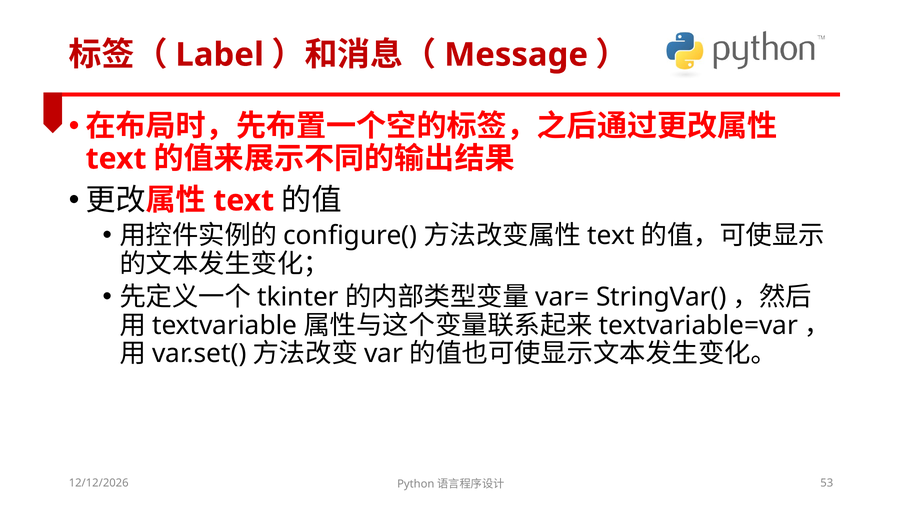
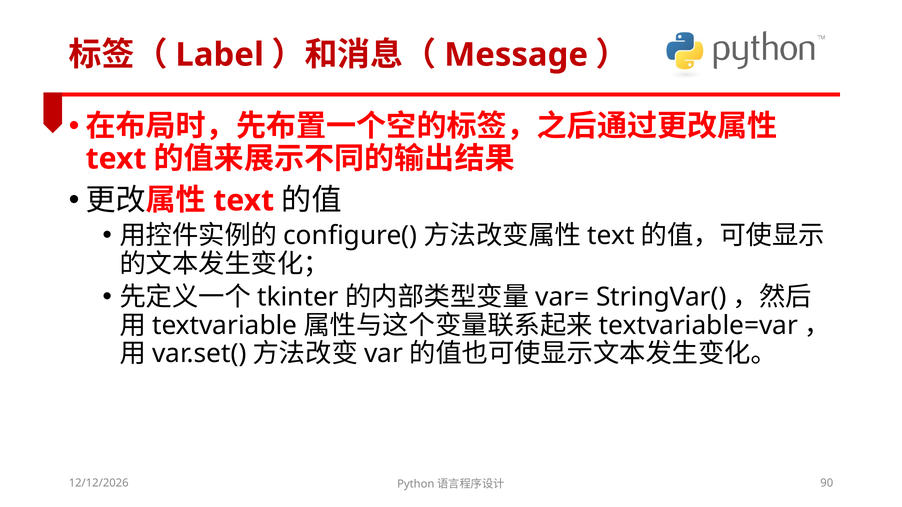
53: 53 -> 90
